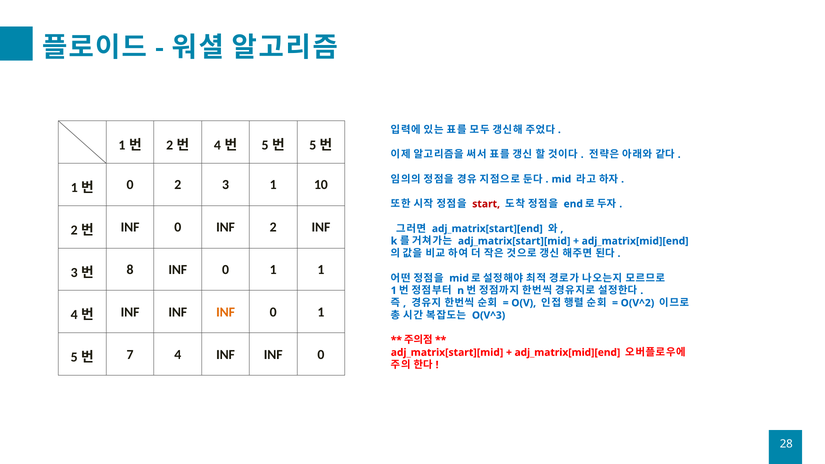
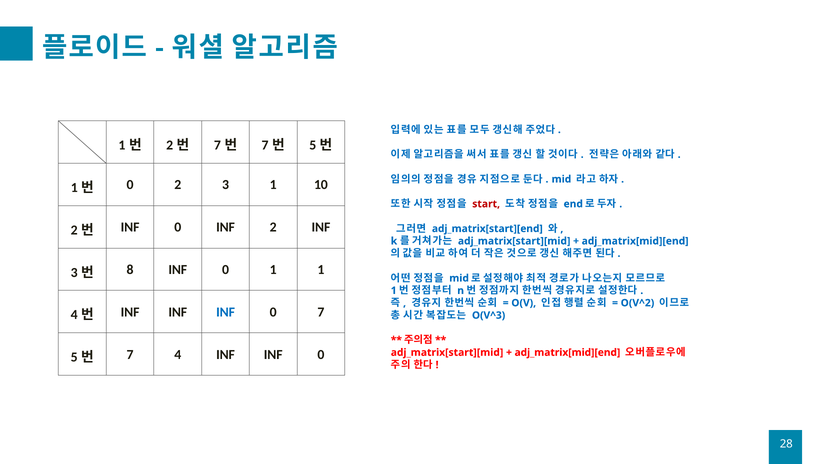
4 at (217, 145): 4 -> 7
5 at (265, 145): 5 -> 7
INF at (226, 312) colour: orange -> blue
1 at (321, 312): 1 -> 7
